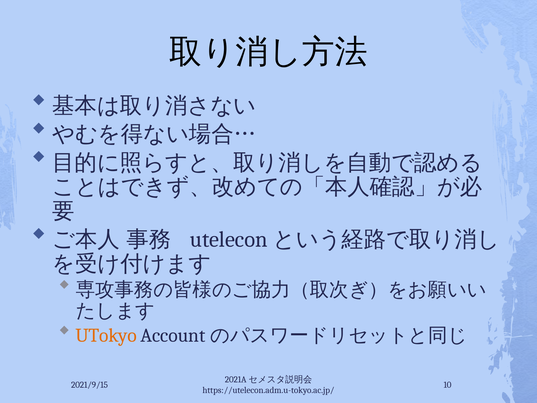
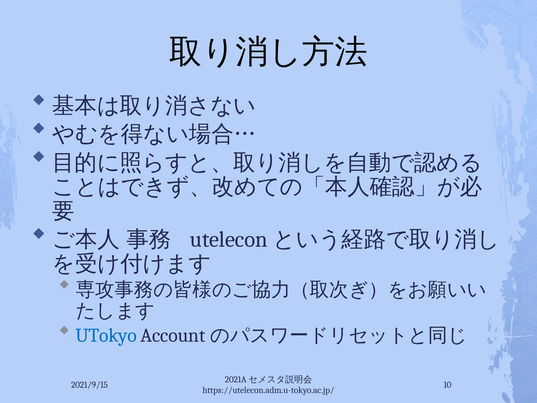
UTokyo colour: orange -> blue
